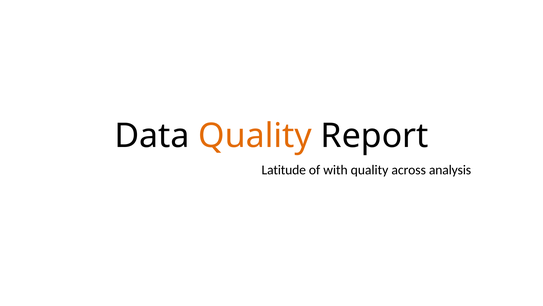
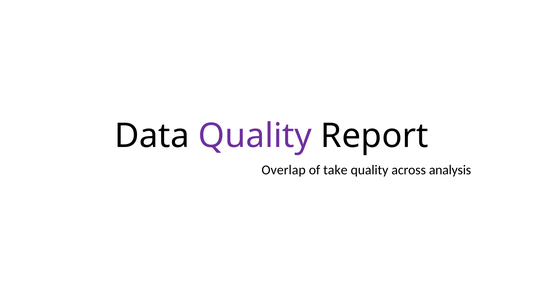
Quality at (255, 136) colour: orange -> purple
Latitude: Latitude -> Overlap
with: with -> take
